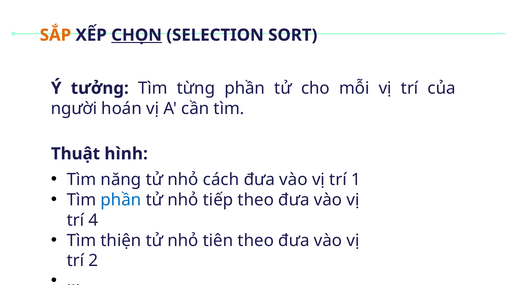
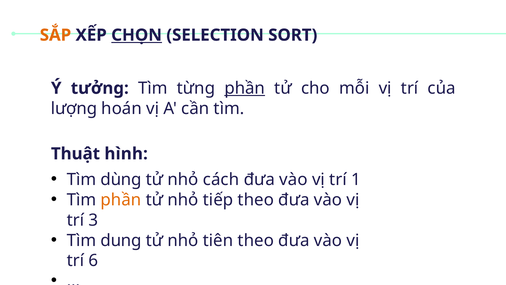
phần at (245, 88) underline: none -> present
người: người -> lượng
năng: năng -> dùng
phần at (121, 200) colour: blue -> orange
4: 4 -> 3
thiện: thiện -> dung
2: 2 -> 6
